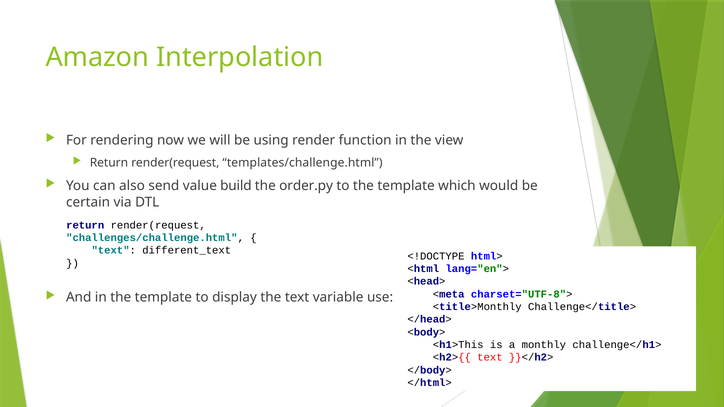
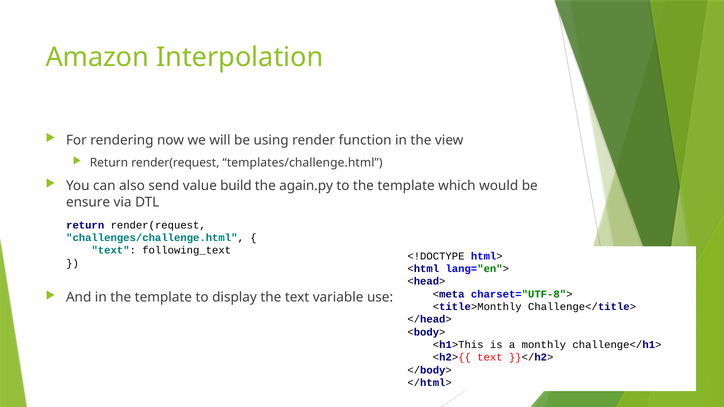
order.py: order.py -> again.py
certain: certain -> ensure
different_text: different_text -> following_text
